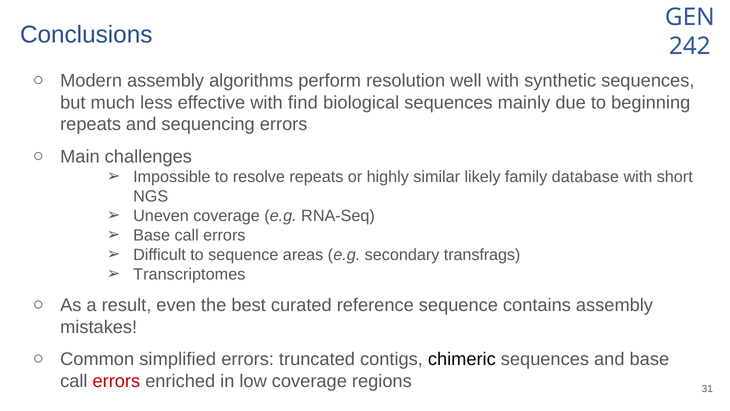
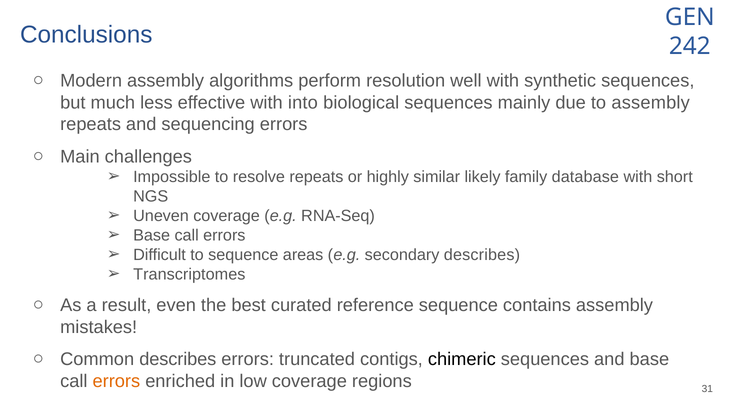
find: find -> into
to beginning: beginning -> assembly
secondary transfrags: transfrags -> describes
Common simplified: simplified -> describes
errors at (116, 381) colour: red -> orange
